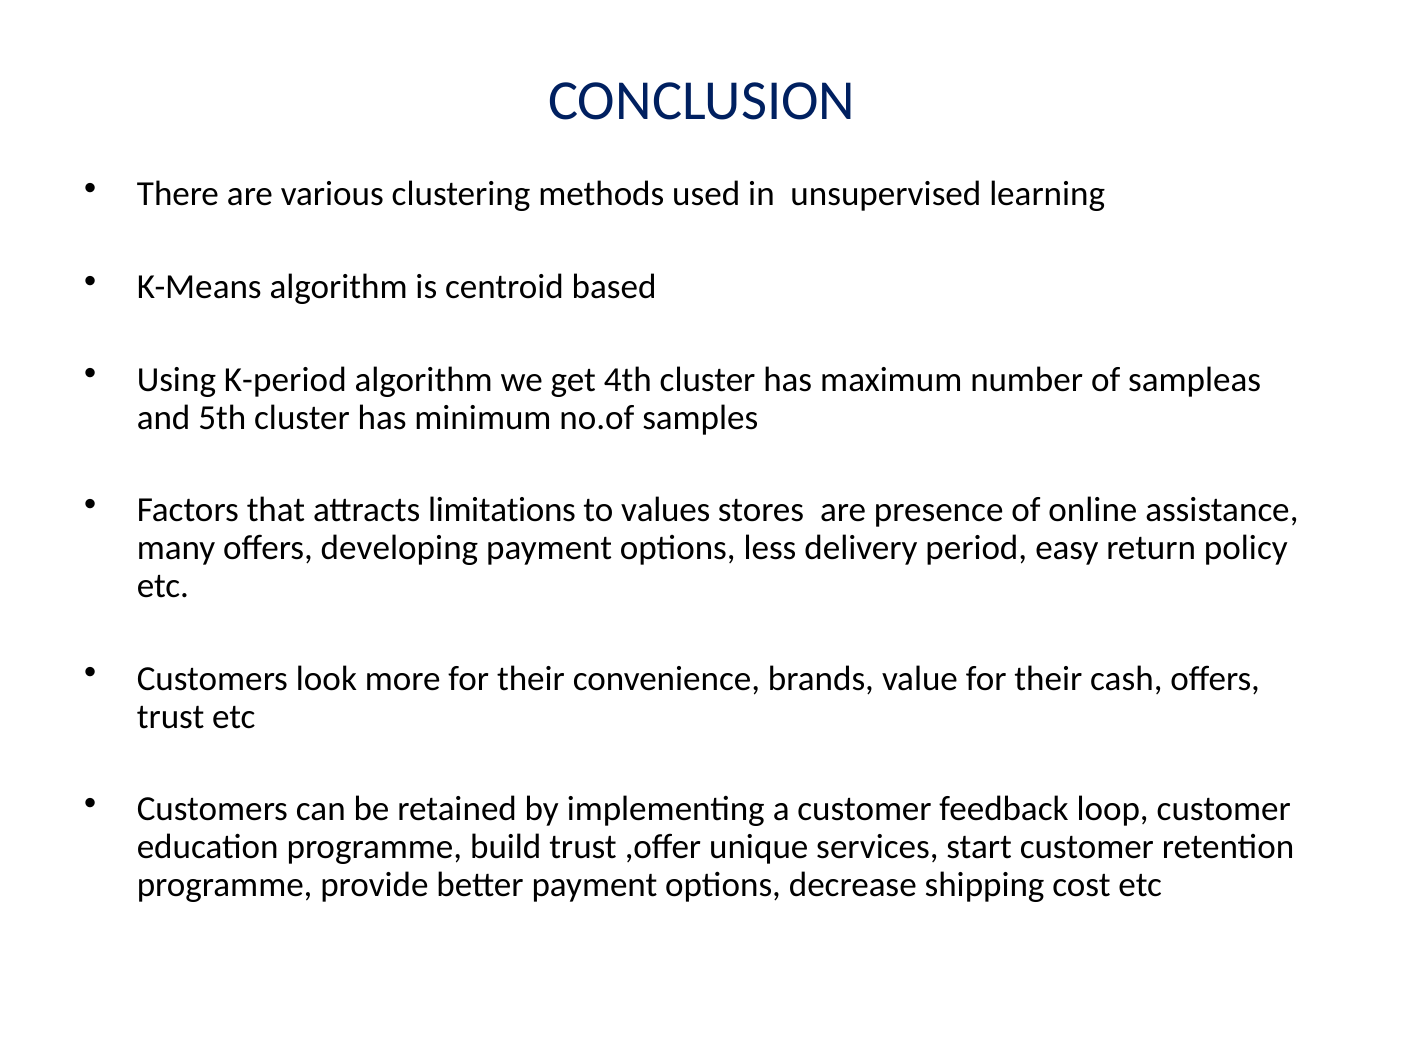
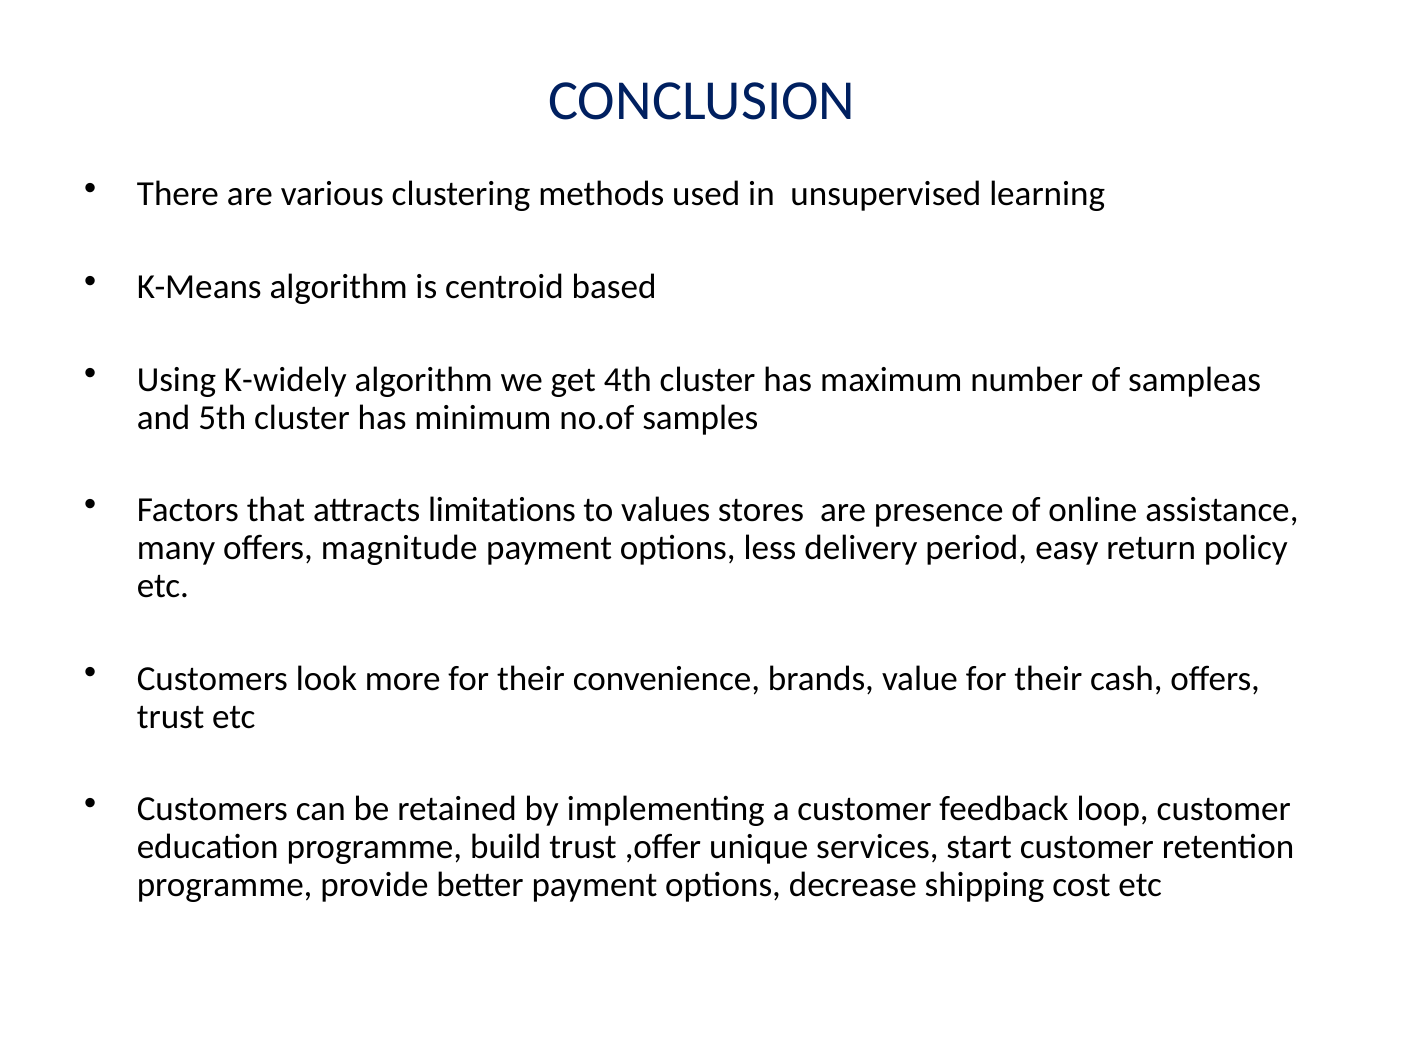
K-period: K-period -> K-widely
developing: developing -> magnitude
